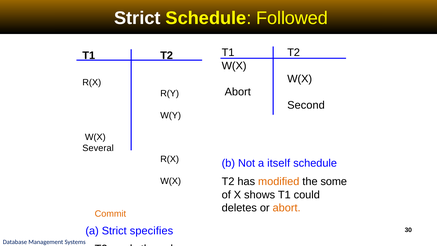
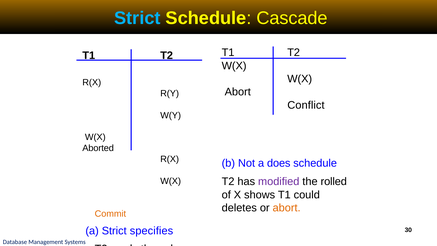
Strict at (137, 18) colour: white -> light blue
Followed: Followed -> Cascade
Second: Second -> Conflict
Several: Several -> Aborted
itself: itself -> does
modified colour: orange -> purple
some: some -> rolled
